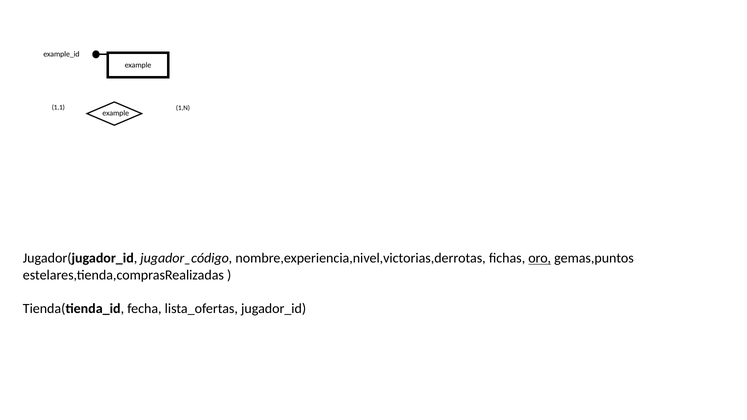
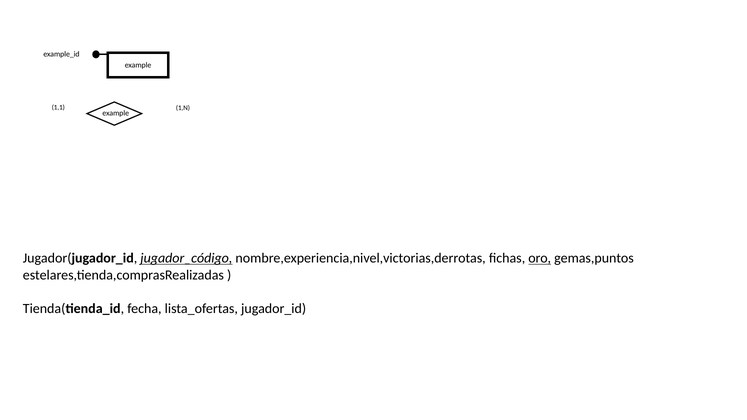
jugador_código underline: none -> present
